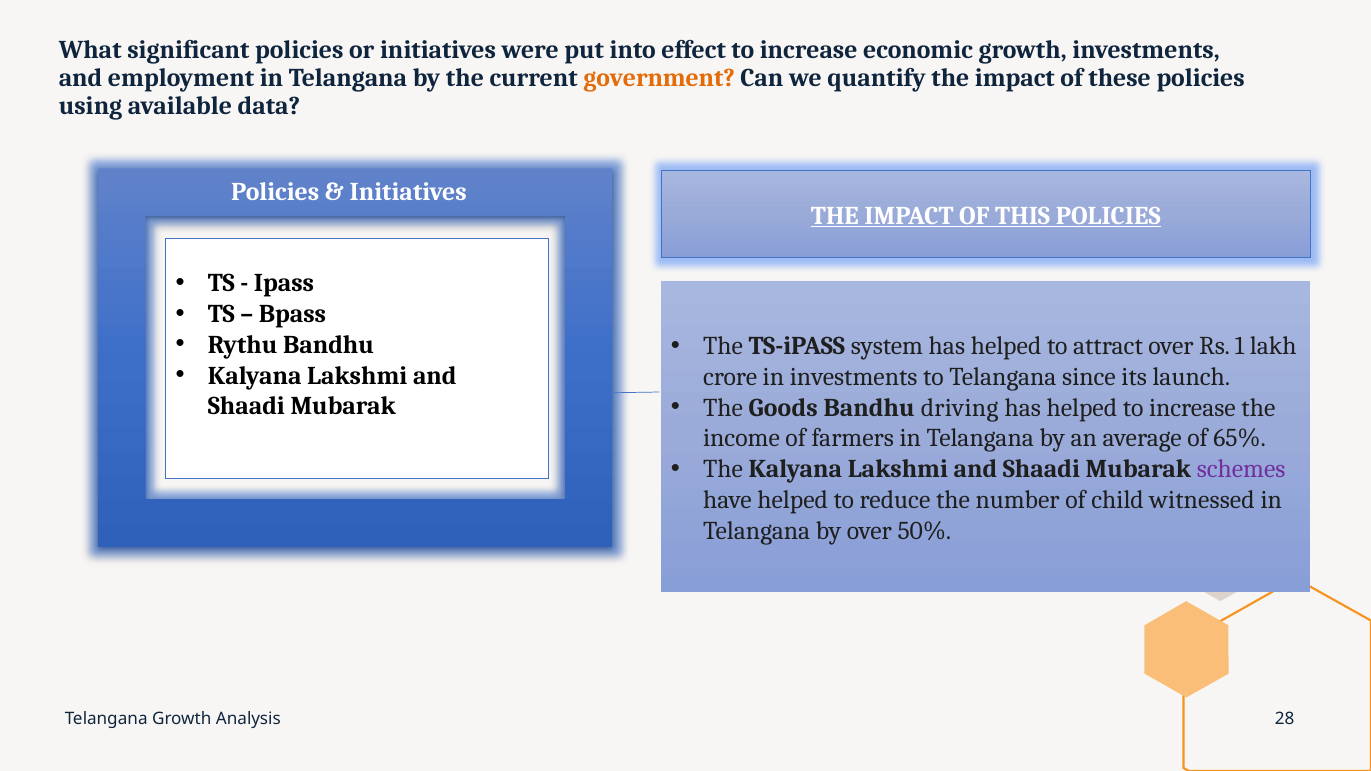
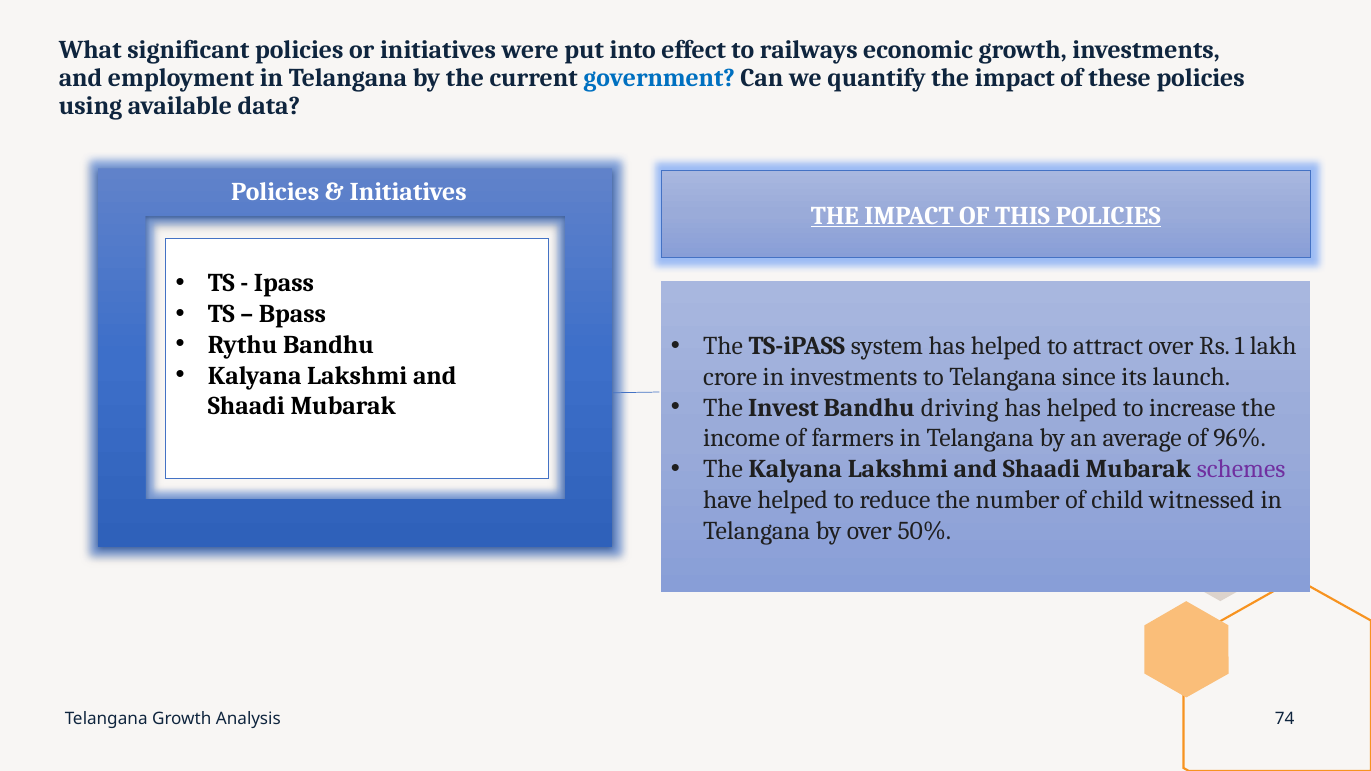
effect to increase: increase -> railways
government colour: orange -> blue
Goods: Goods -> Invest
65%: 65% -> 96%
28: 28 -> 74
